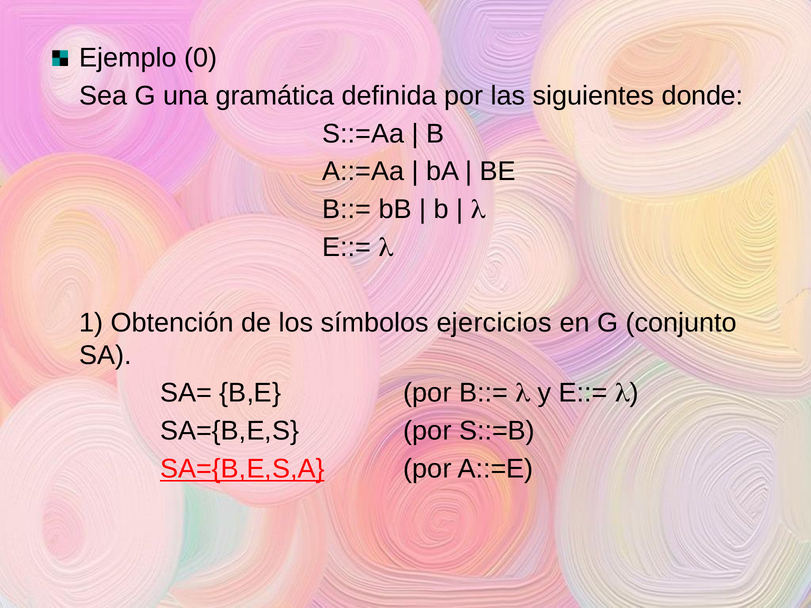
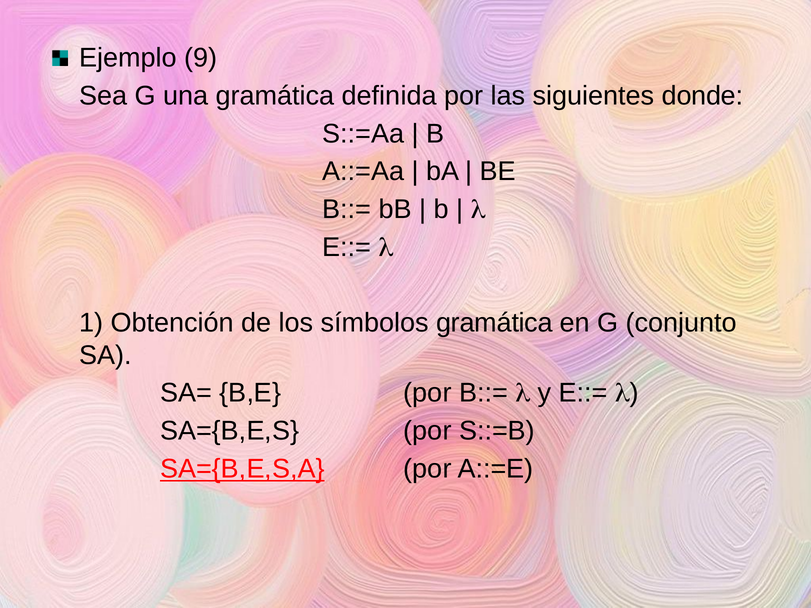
0: 0 -> 9
símbolos ejercicios: ejercicios -> gramática
